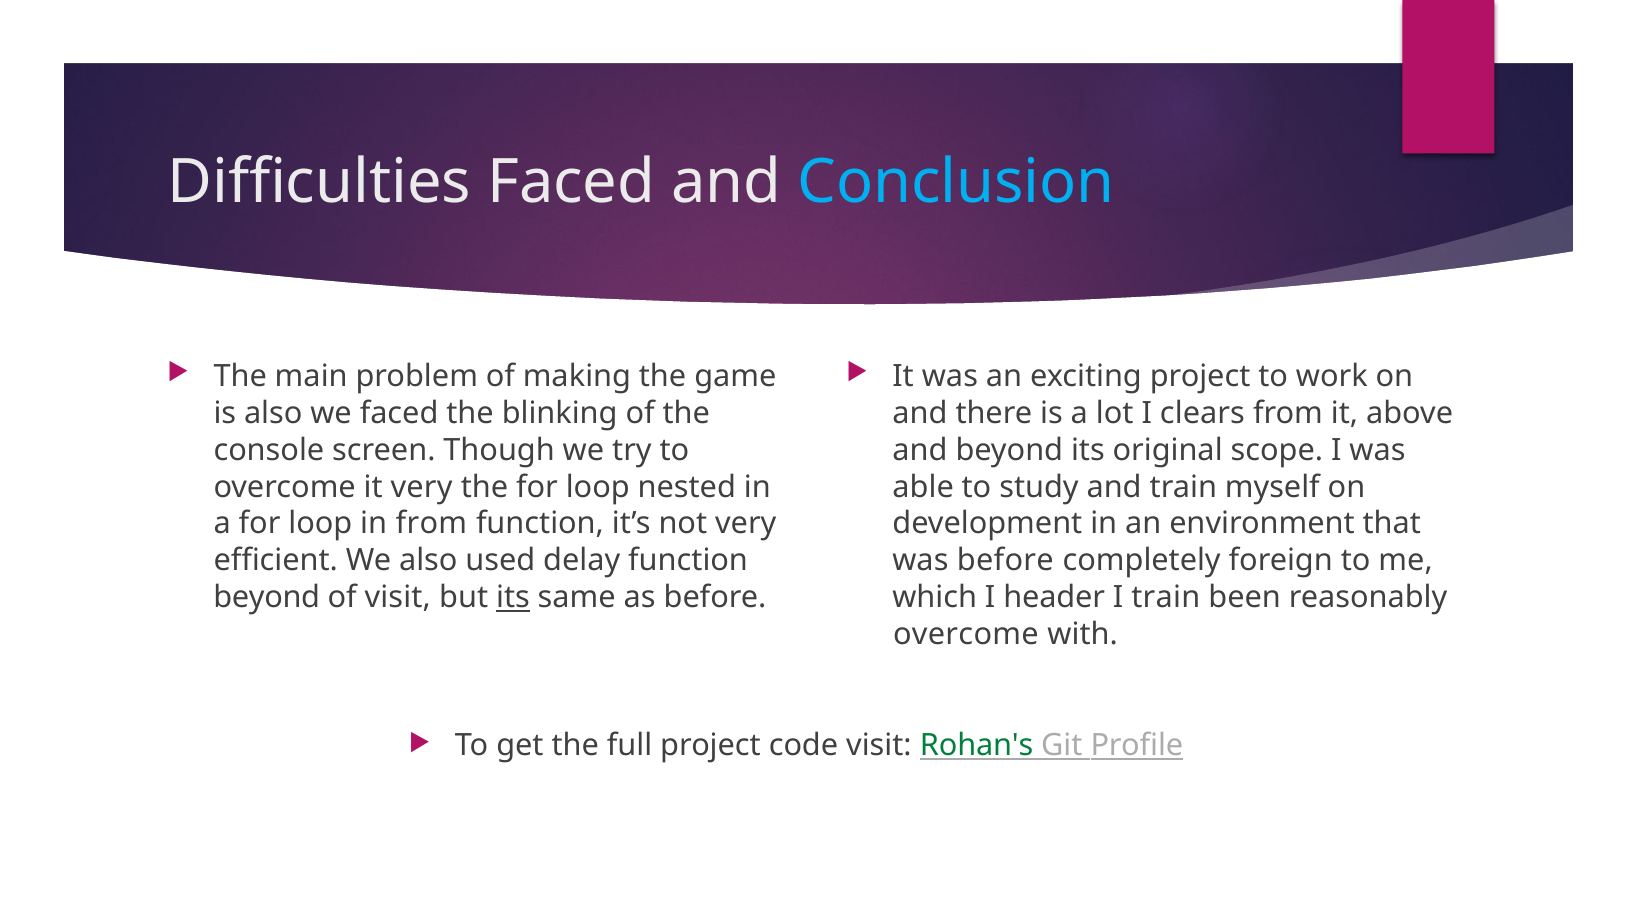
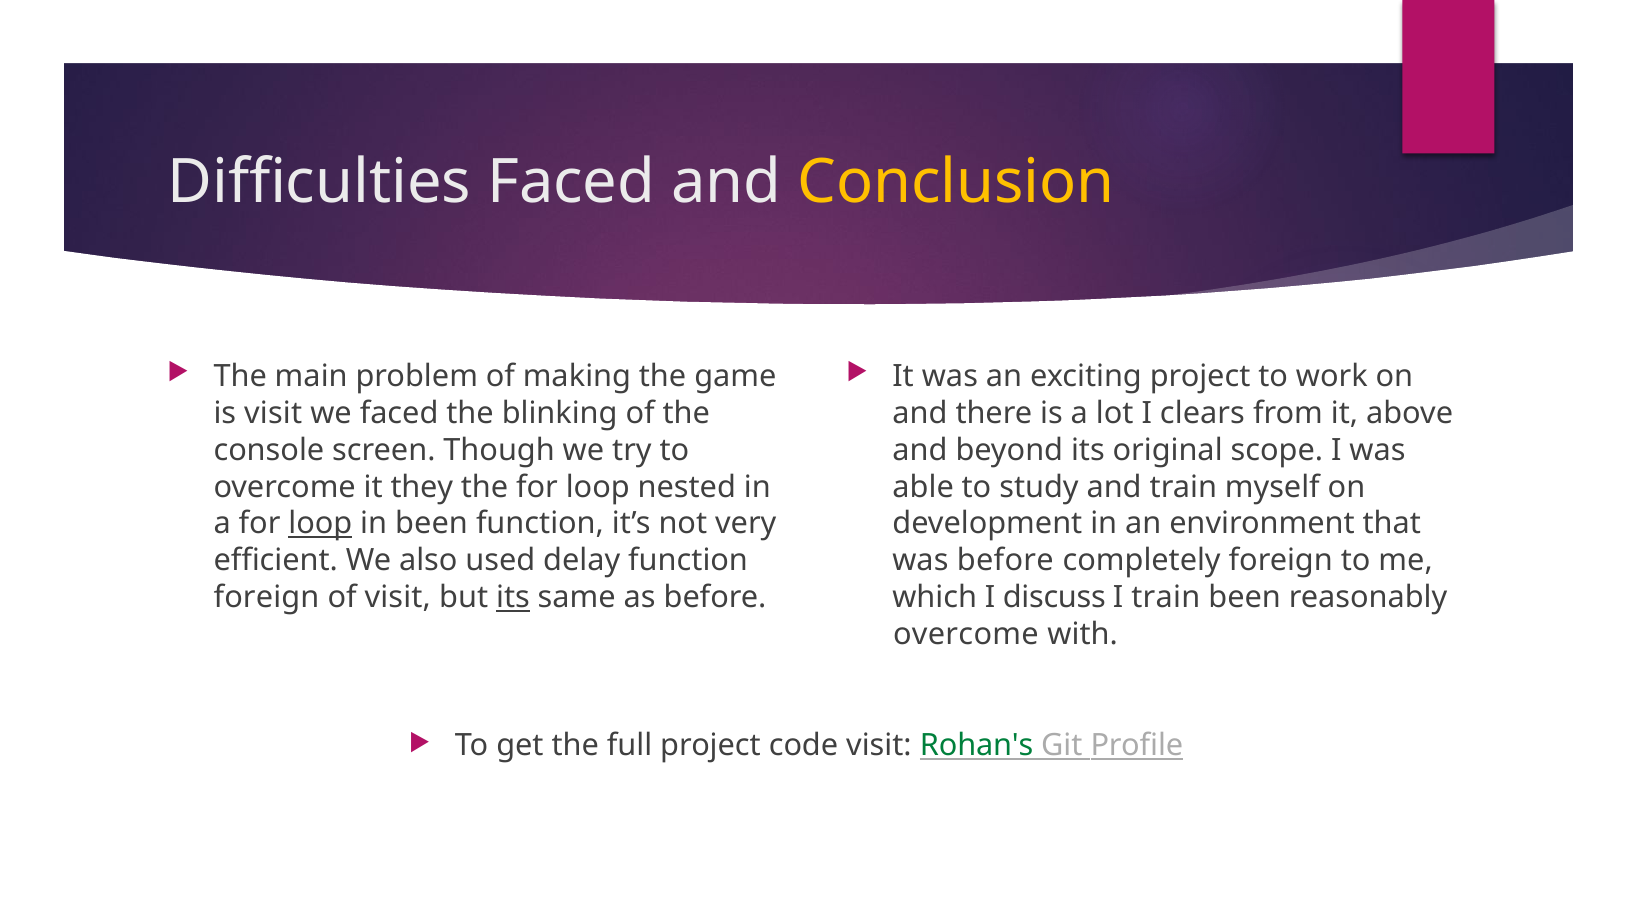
Conclusion colour: light blue -> yellow
is also: also -> visit
it very: very -> they
loop at (320, 524) underline: none -> present
in from: from -> been
beyond at (267, 598): beyond -> foreign
header: header -> discuss
